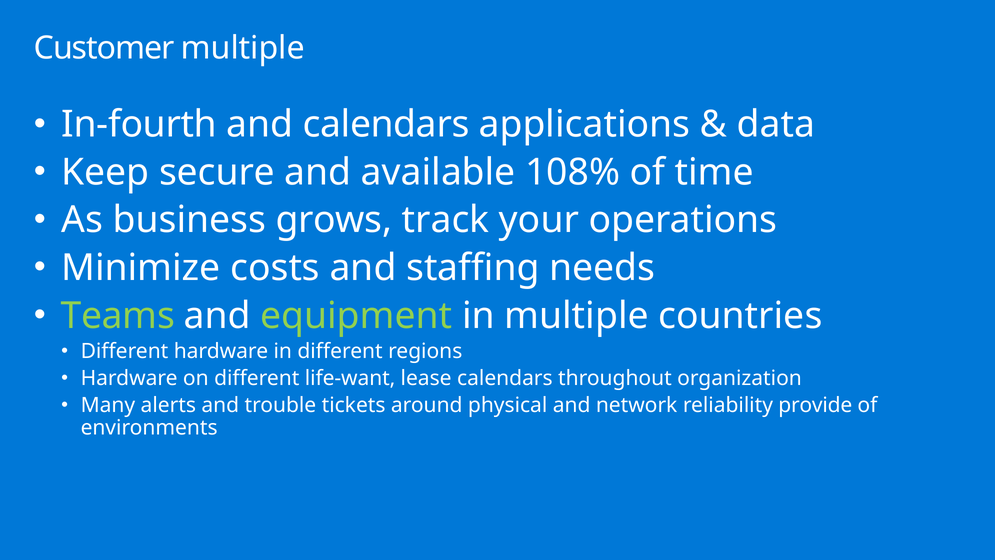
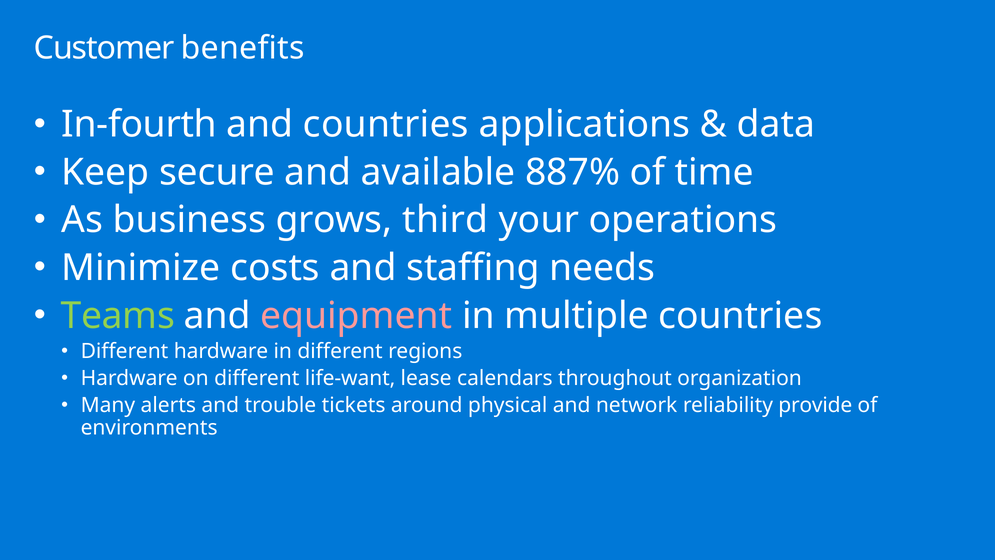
Customer multiple: multiple -> benefits
and calendars: calendars -> countries
108%: 108% -> 887%
track: track -> third
equipment colour: light green -> pink
